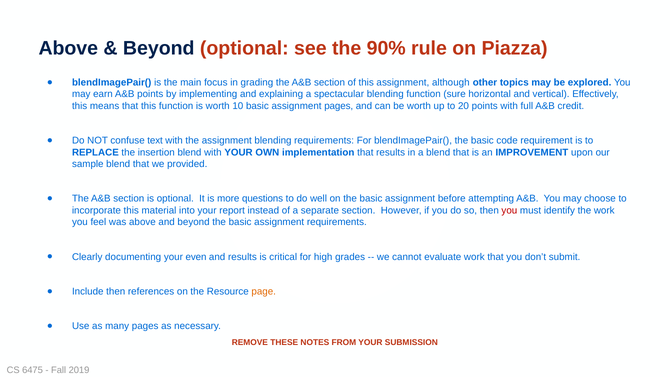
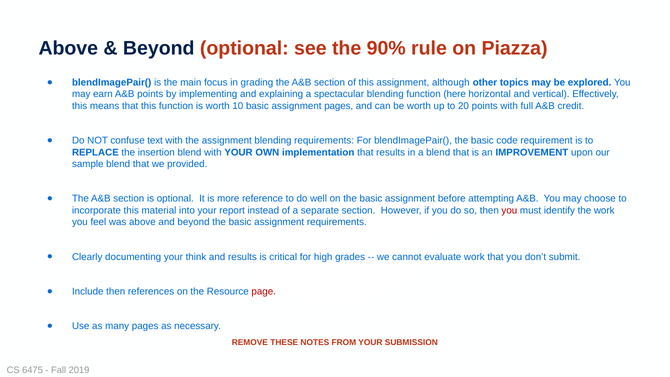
sure: sure -> here
questions: questions -> reference
even: even -> think
page colour: orange -> red
